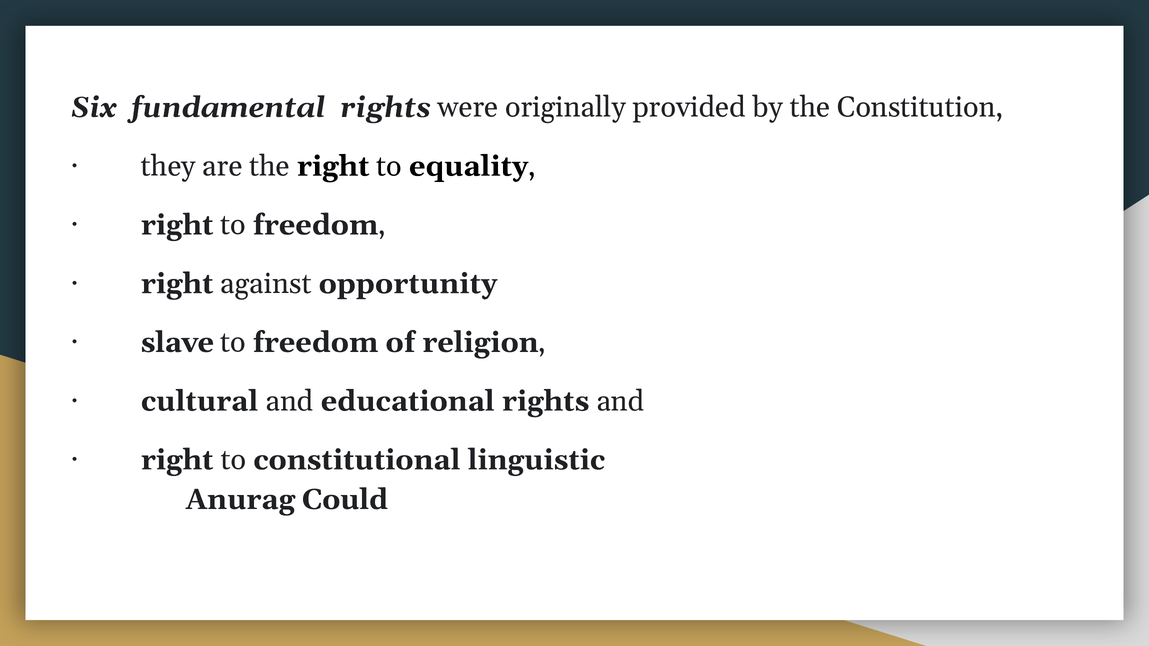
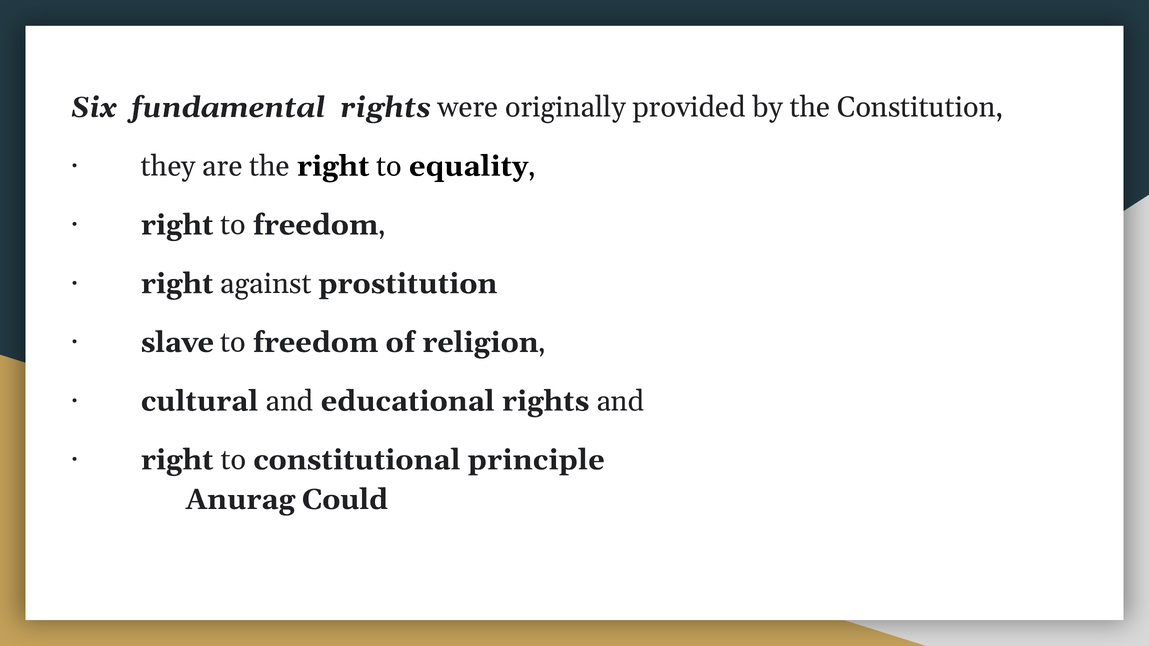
opportunity: opportunity -> prostitution
linguistic: linguistic -> principle
